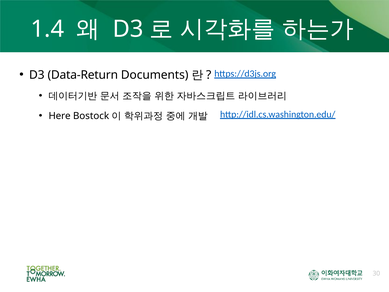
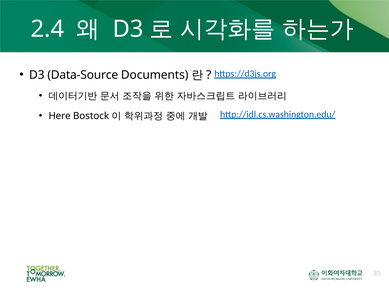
1.4: 1.4 -> 2.4
Data-Return: Data-Return -> Data-Source
